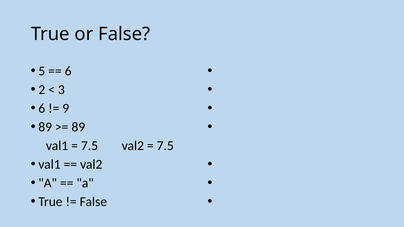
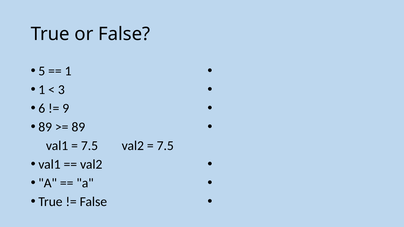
6 at (68, 71): 6 -> 1
2 at (42, 90): 2 -> 1
